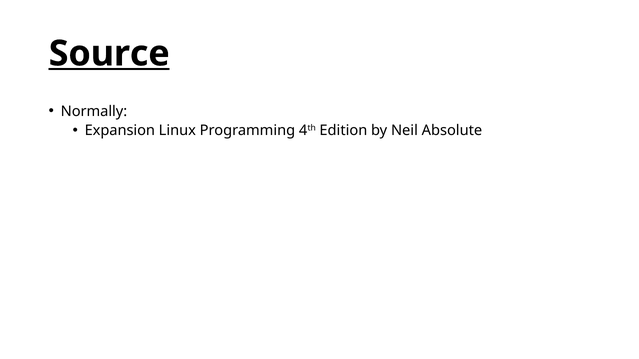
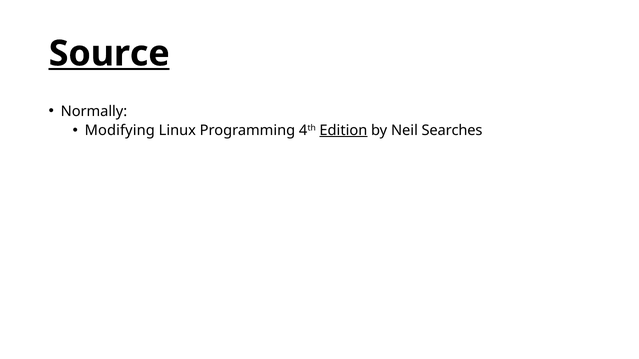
Expansion: Expansion -> Modifying
Edition underline: none -> present
Absolute: Absolute -> Searches
